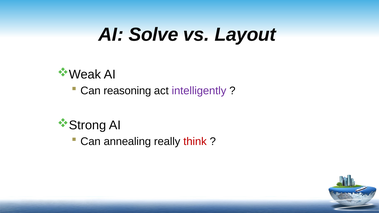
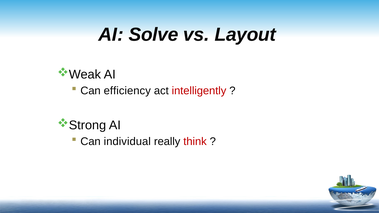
reasoning: reasoning -> efficiency
intelligently colour: purple -> red
annealing: annealing -> individual
